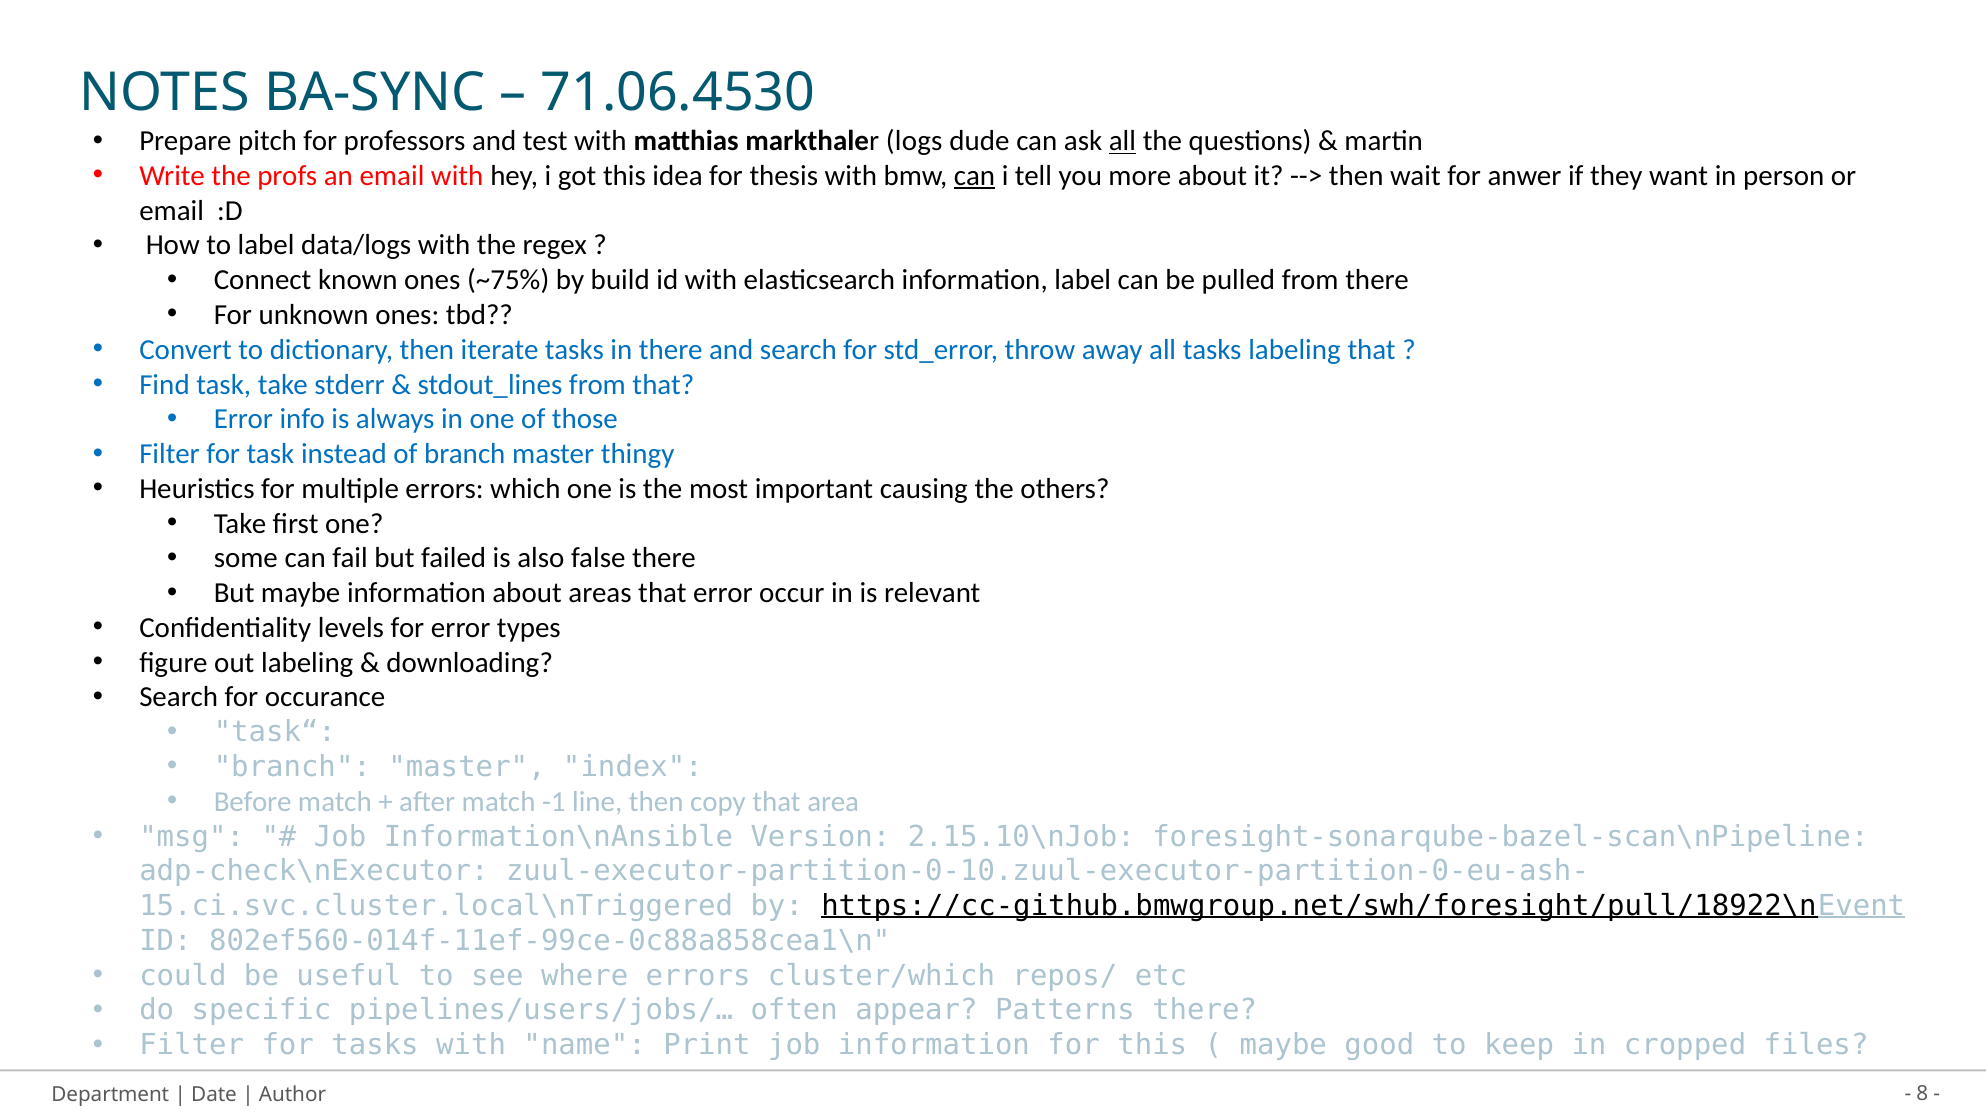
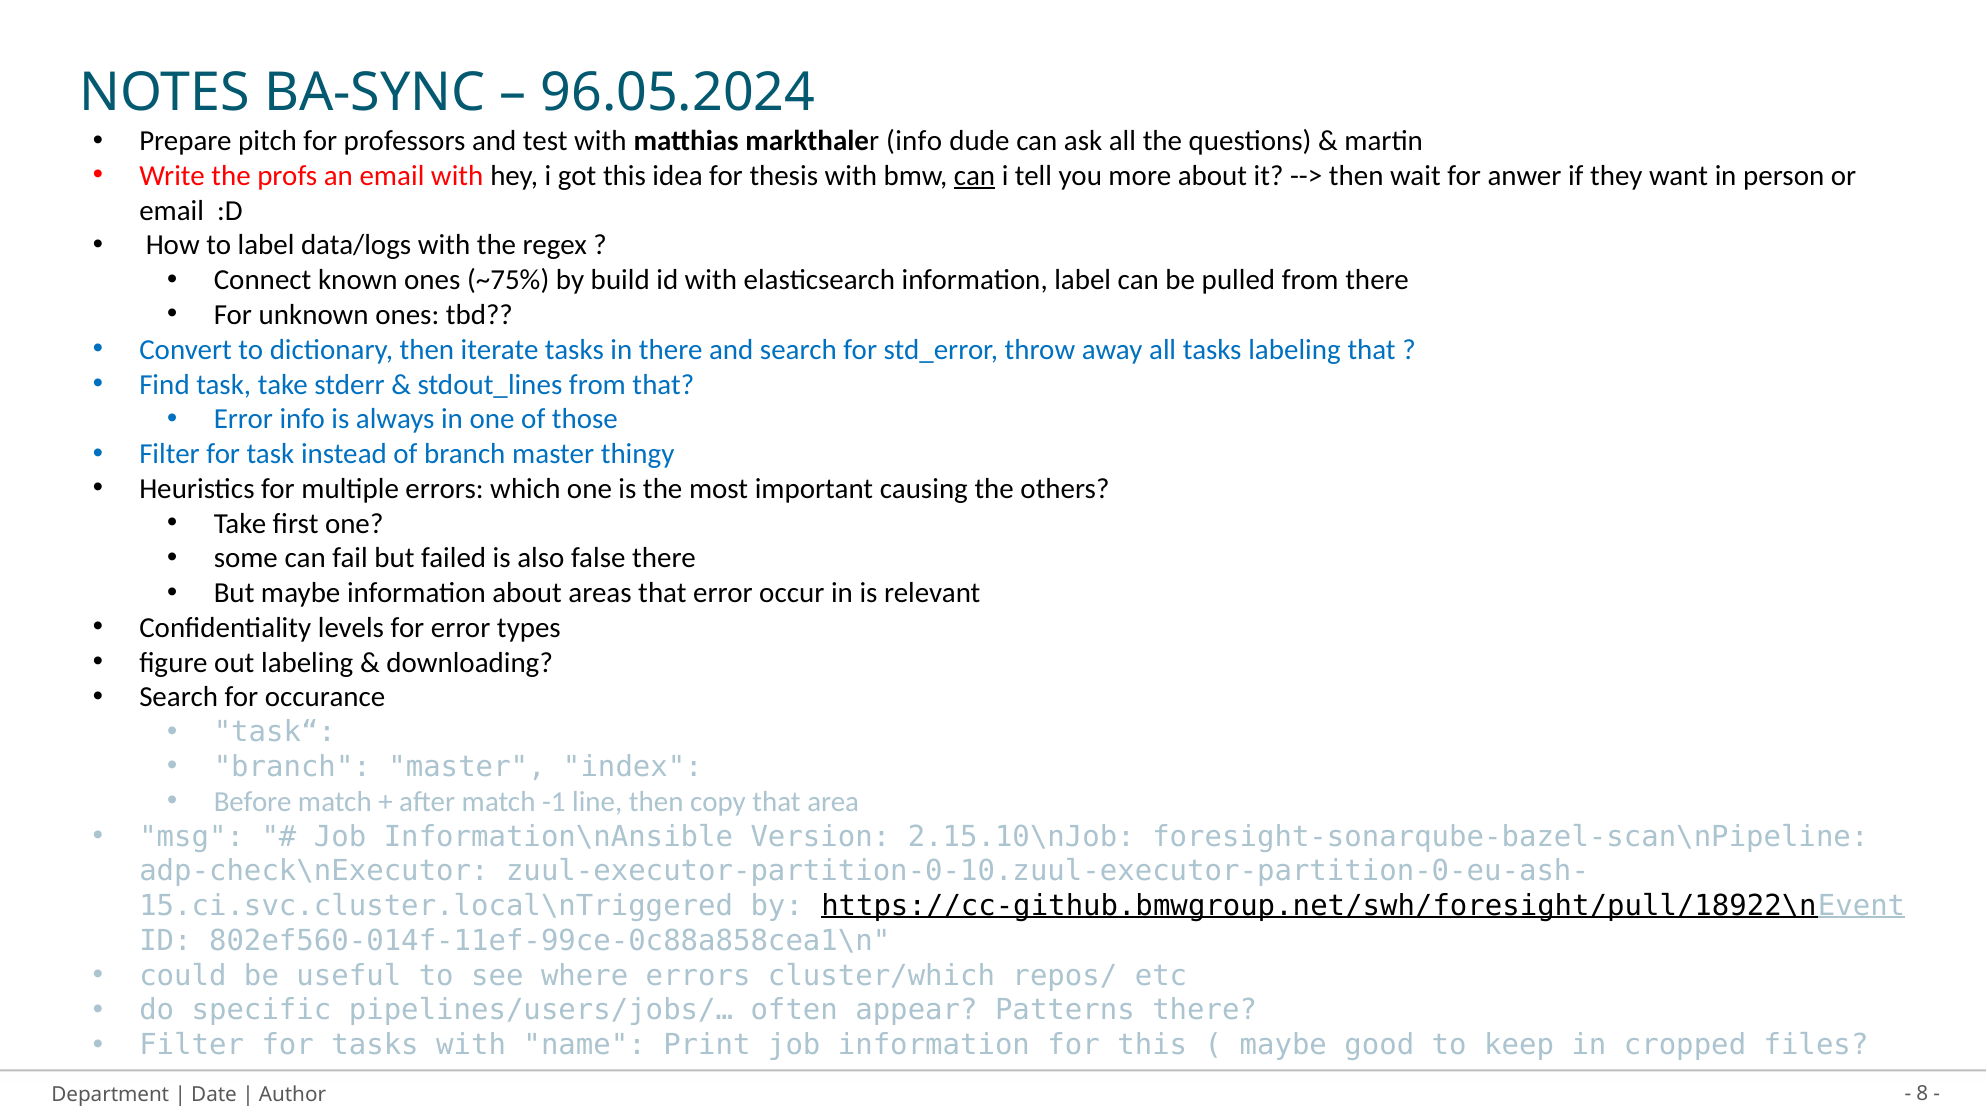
71.06.4530: 71.06.4530 -> 96.05.2024
markthaler logs: logs -> info
all at (1122, 141) underline: present -> none
